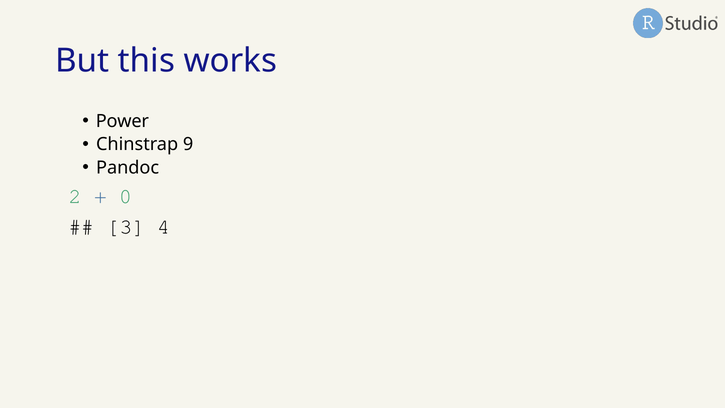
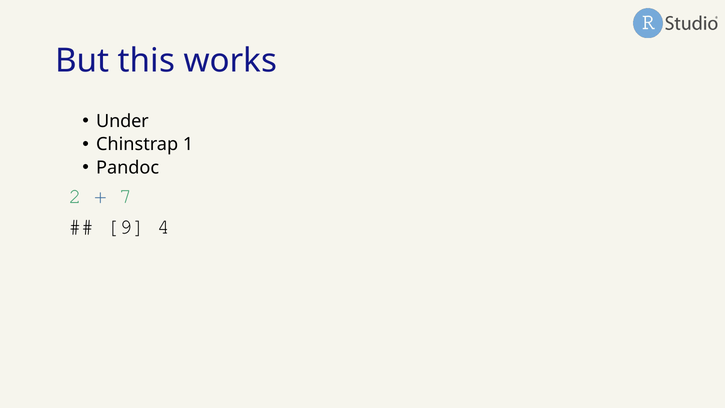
Power: Power -> Under
9: 9 -> 1
0: 0 -> 7
3: 3 -> 9
